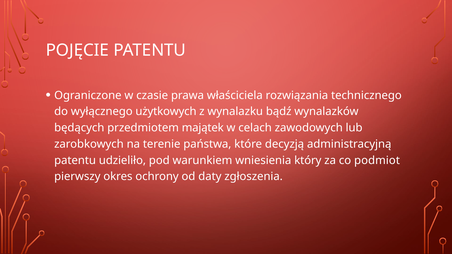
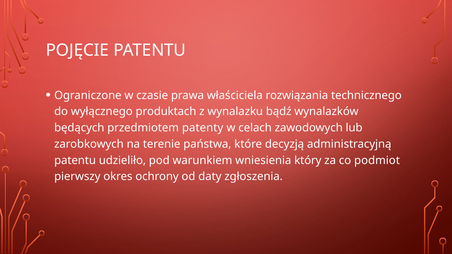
użytkowych: użytkowych -> produktach
majątek: majątek -> patenty
